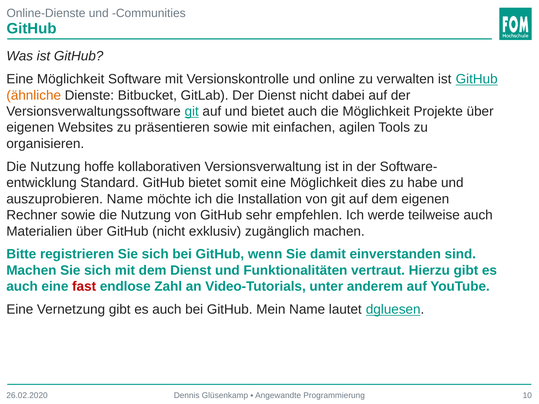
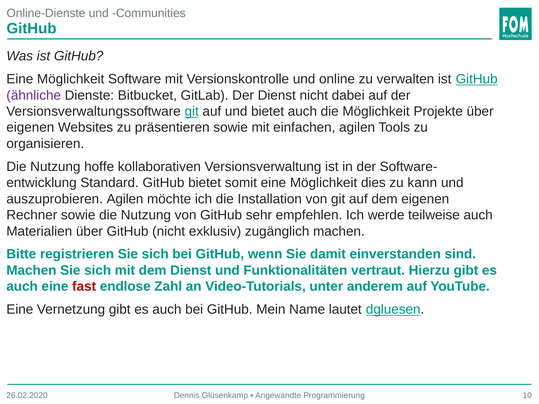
ähnliche colour: orange -> purple
habe: habe -> kann
auszuprobieren Name: Name -> Agilen
